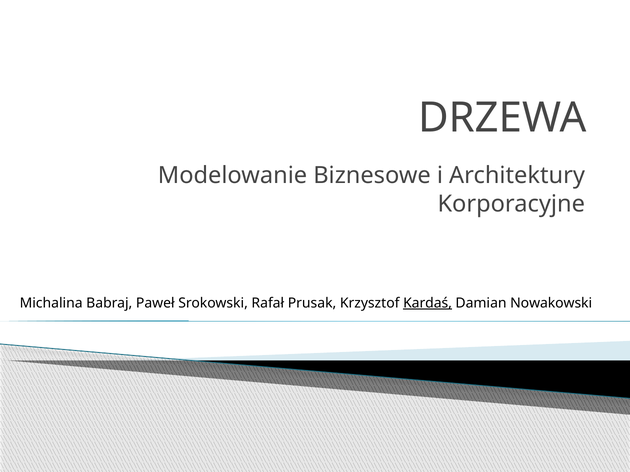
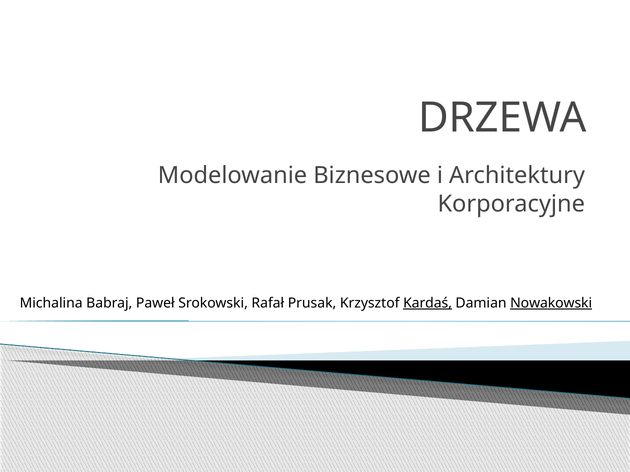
Nowakowski underline: none -> present
